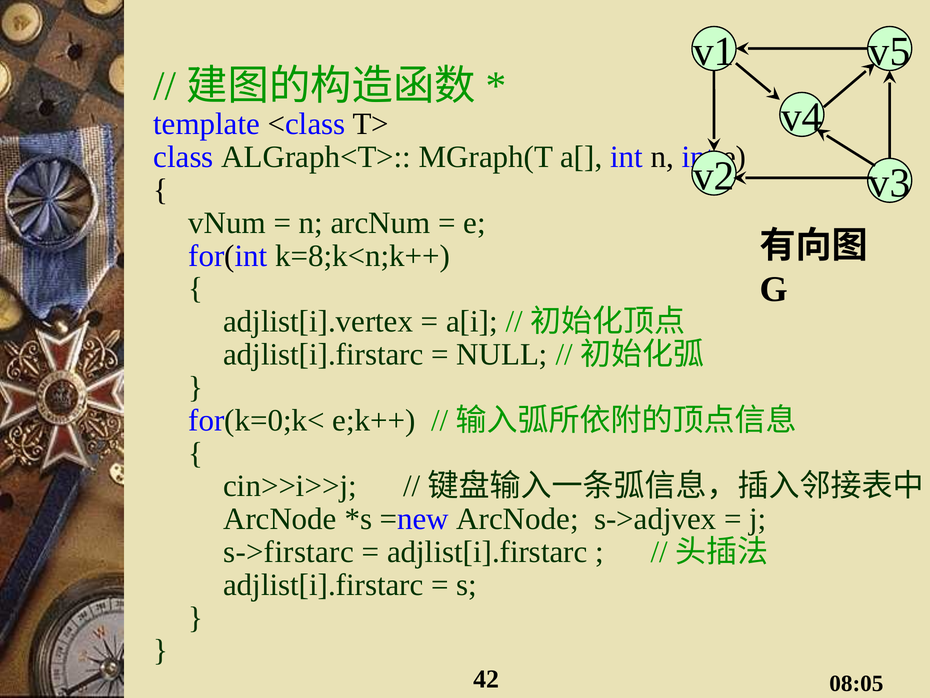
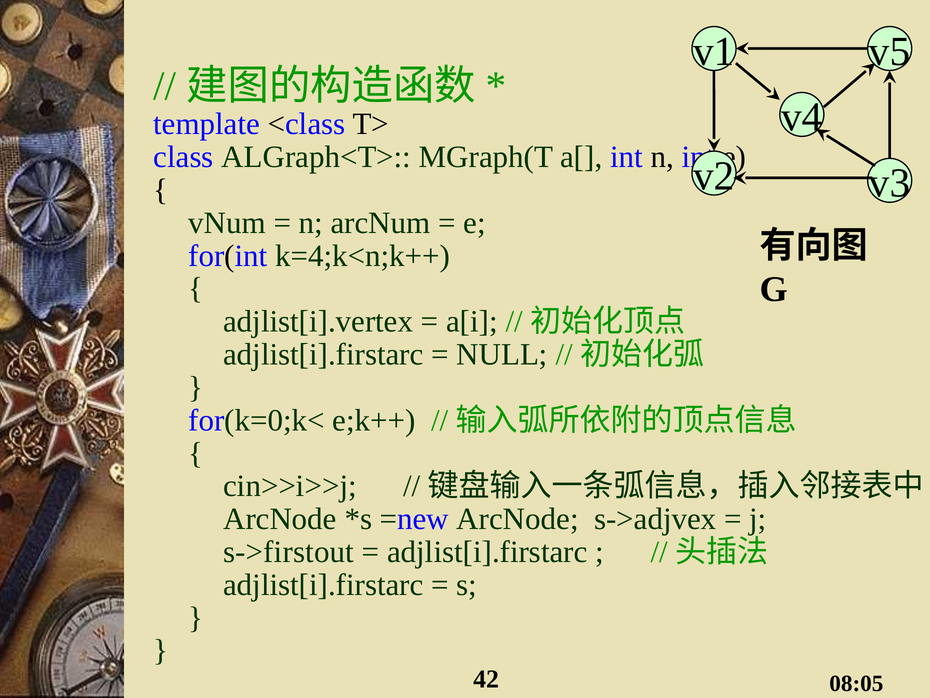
k=8;k<n;k++: k=8;k<n;k++ -> k=4;k<n;k++
s->firstarc: s->firstarc -> s->firstout
